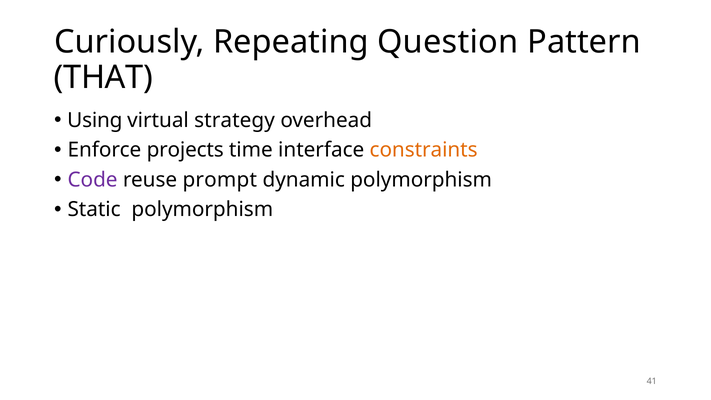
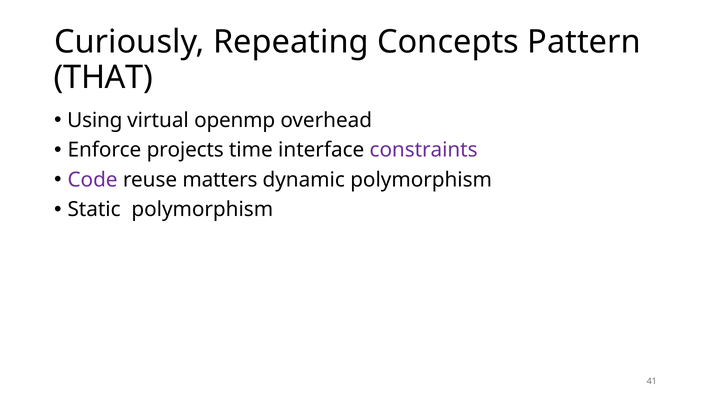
Question: Question -> Concepts
strategy: strategy -> openmp
constraints colour: orange -> purple
prompt: prompt -> matters
